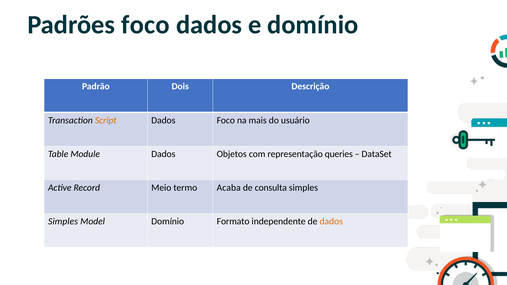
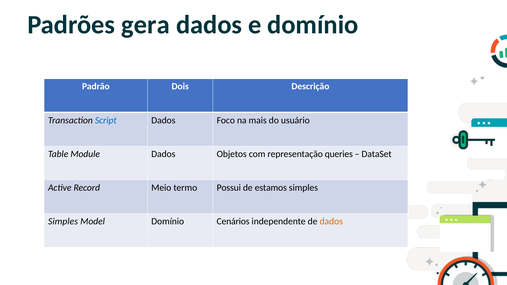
Padrões foco: foco -> gera
Script colour: orange -> blue
Acaba: Acaba -> Possui
consulta: consulta -> estamos
Formato: Formato -> Cenários
